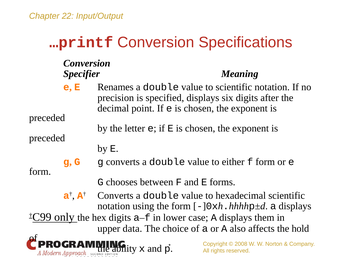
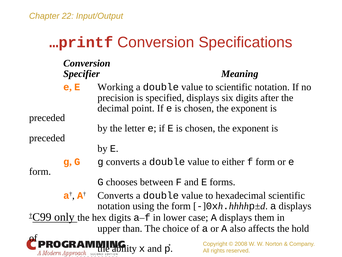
Renames: Renames -> Working
data: data -> than
